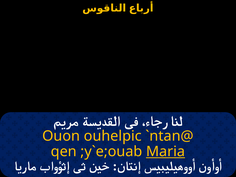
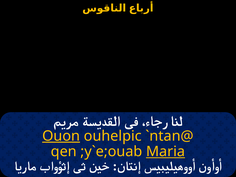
Ouon underline: none -> present
